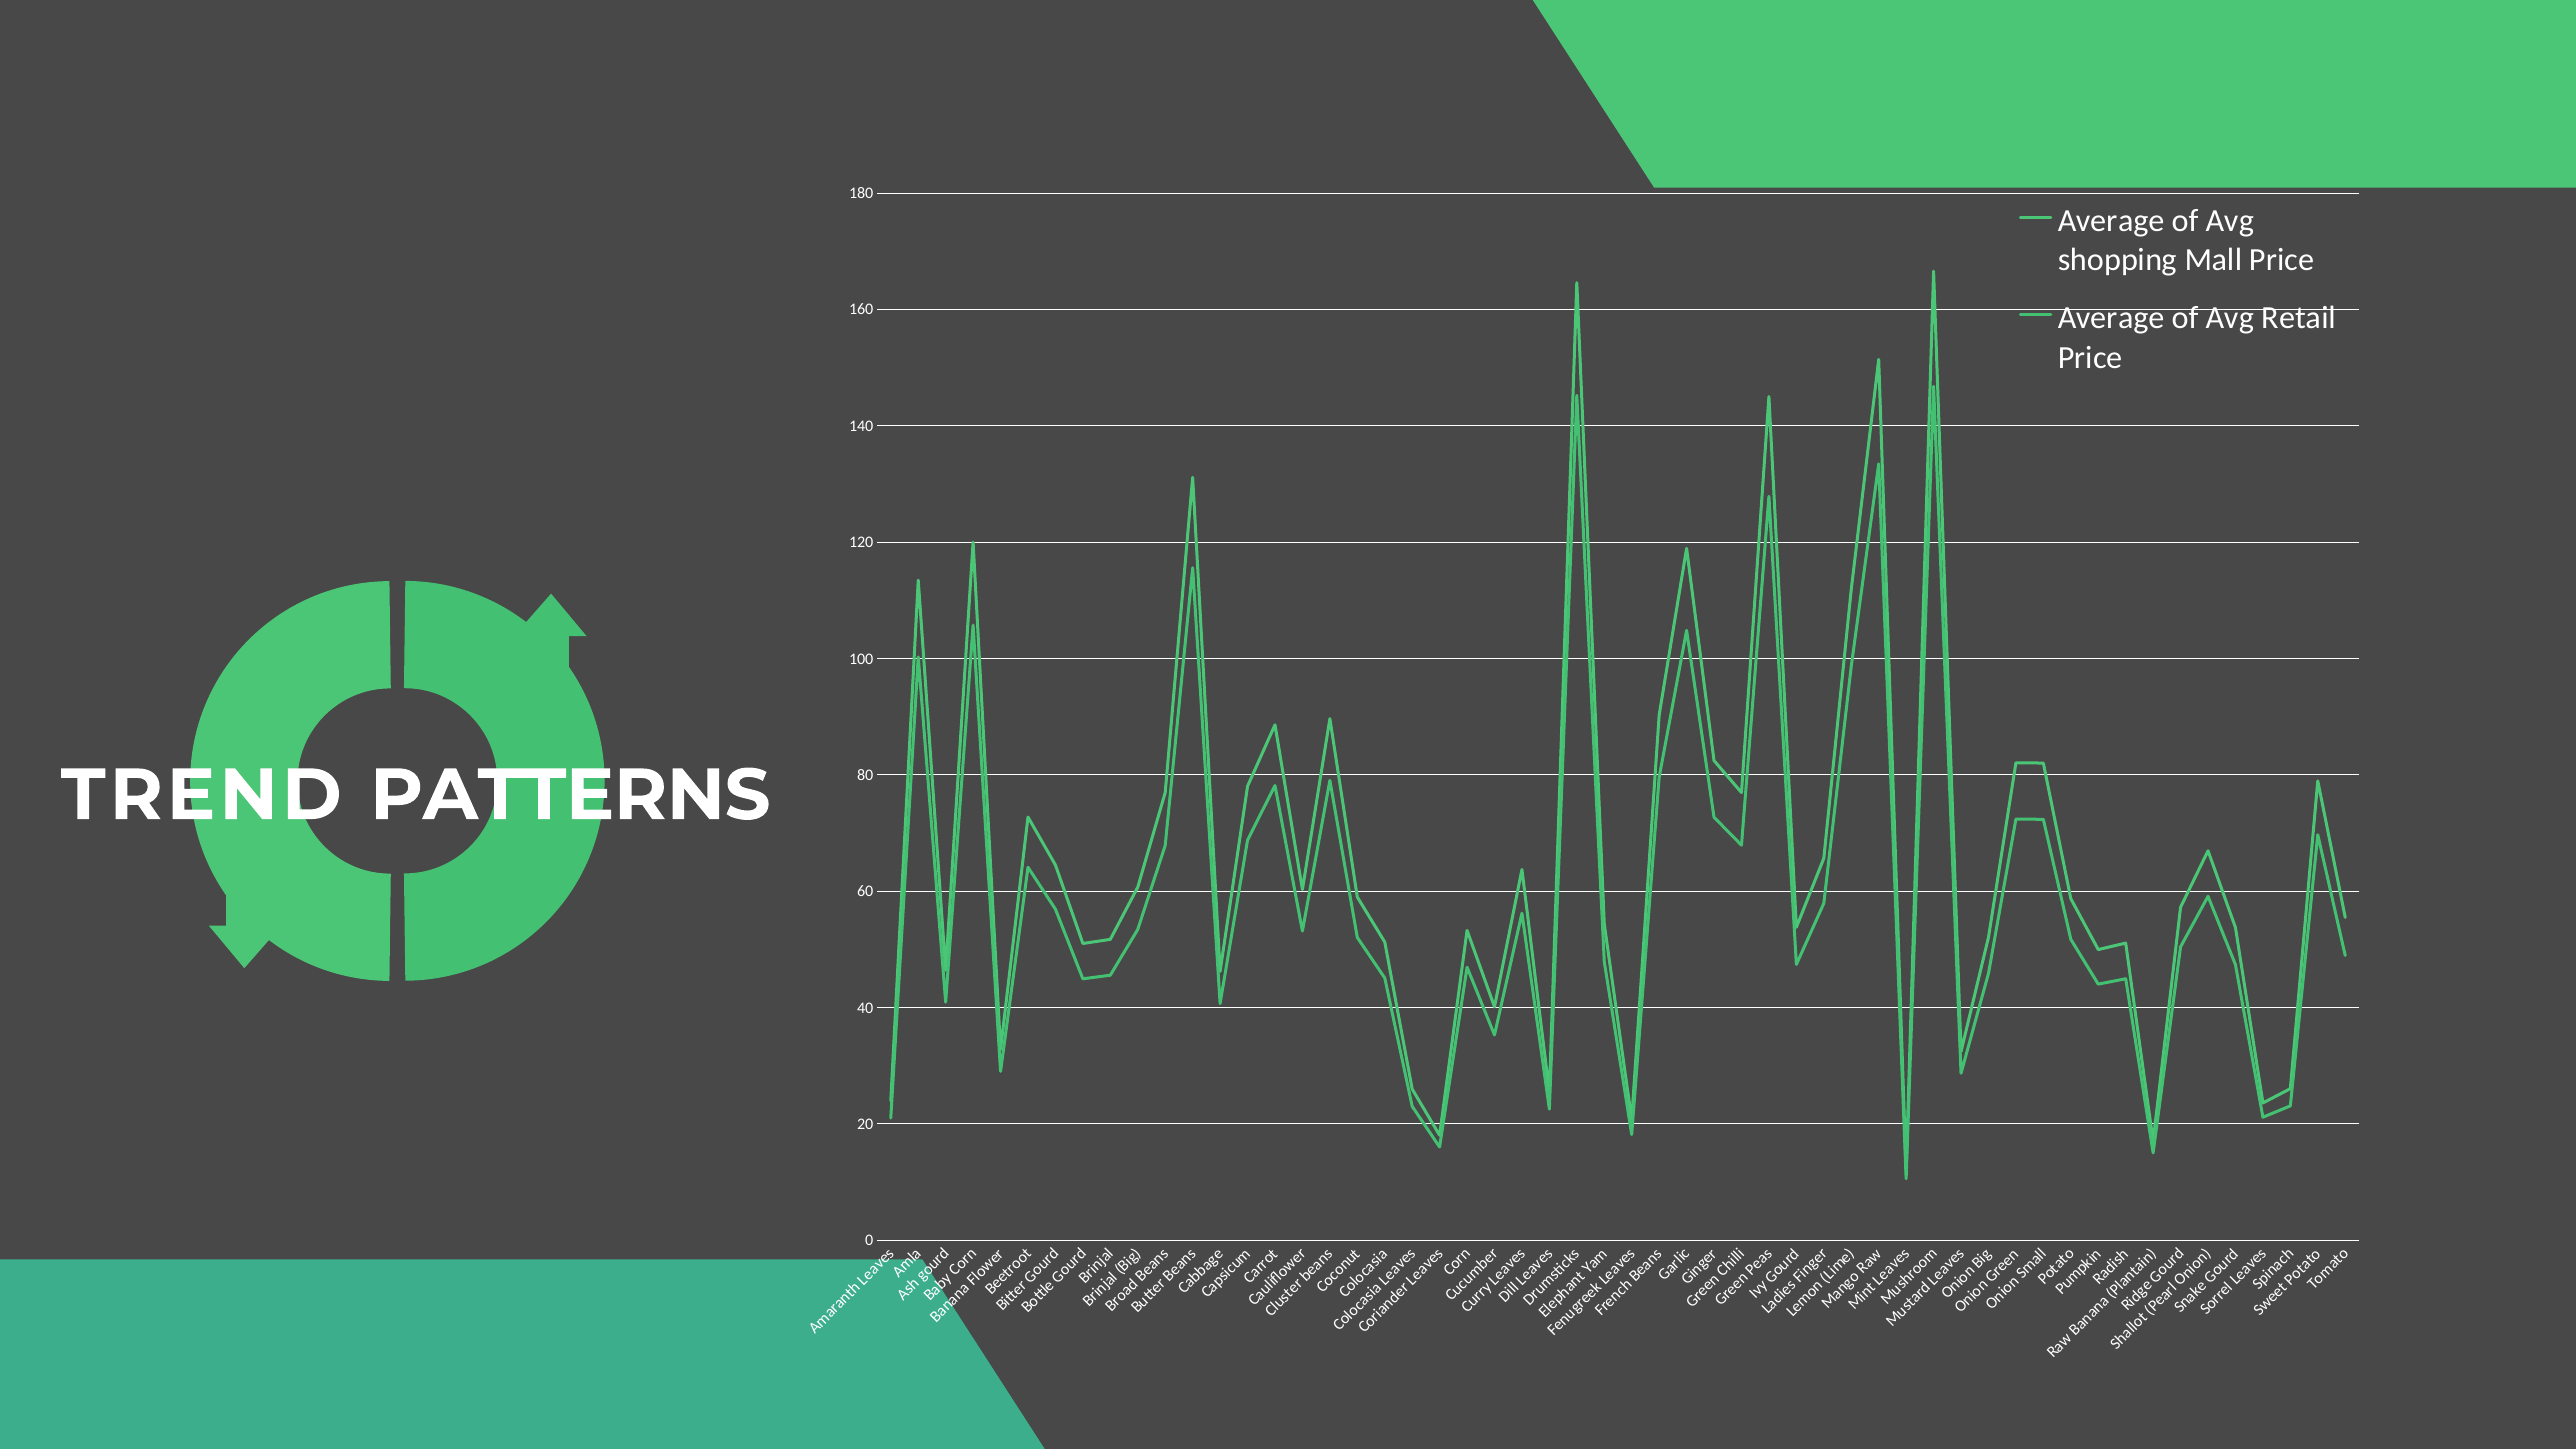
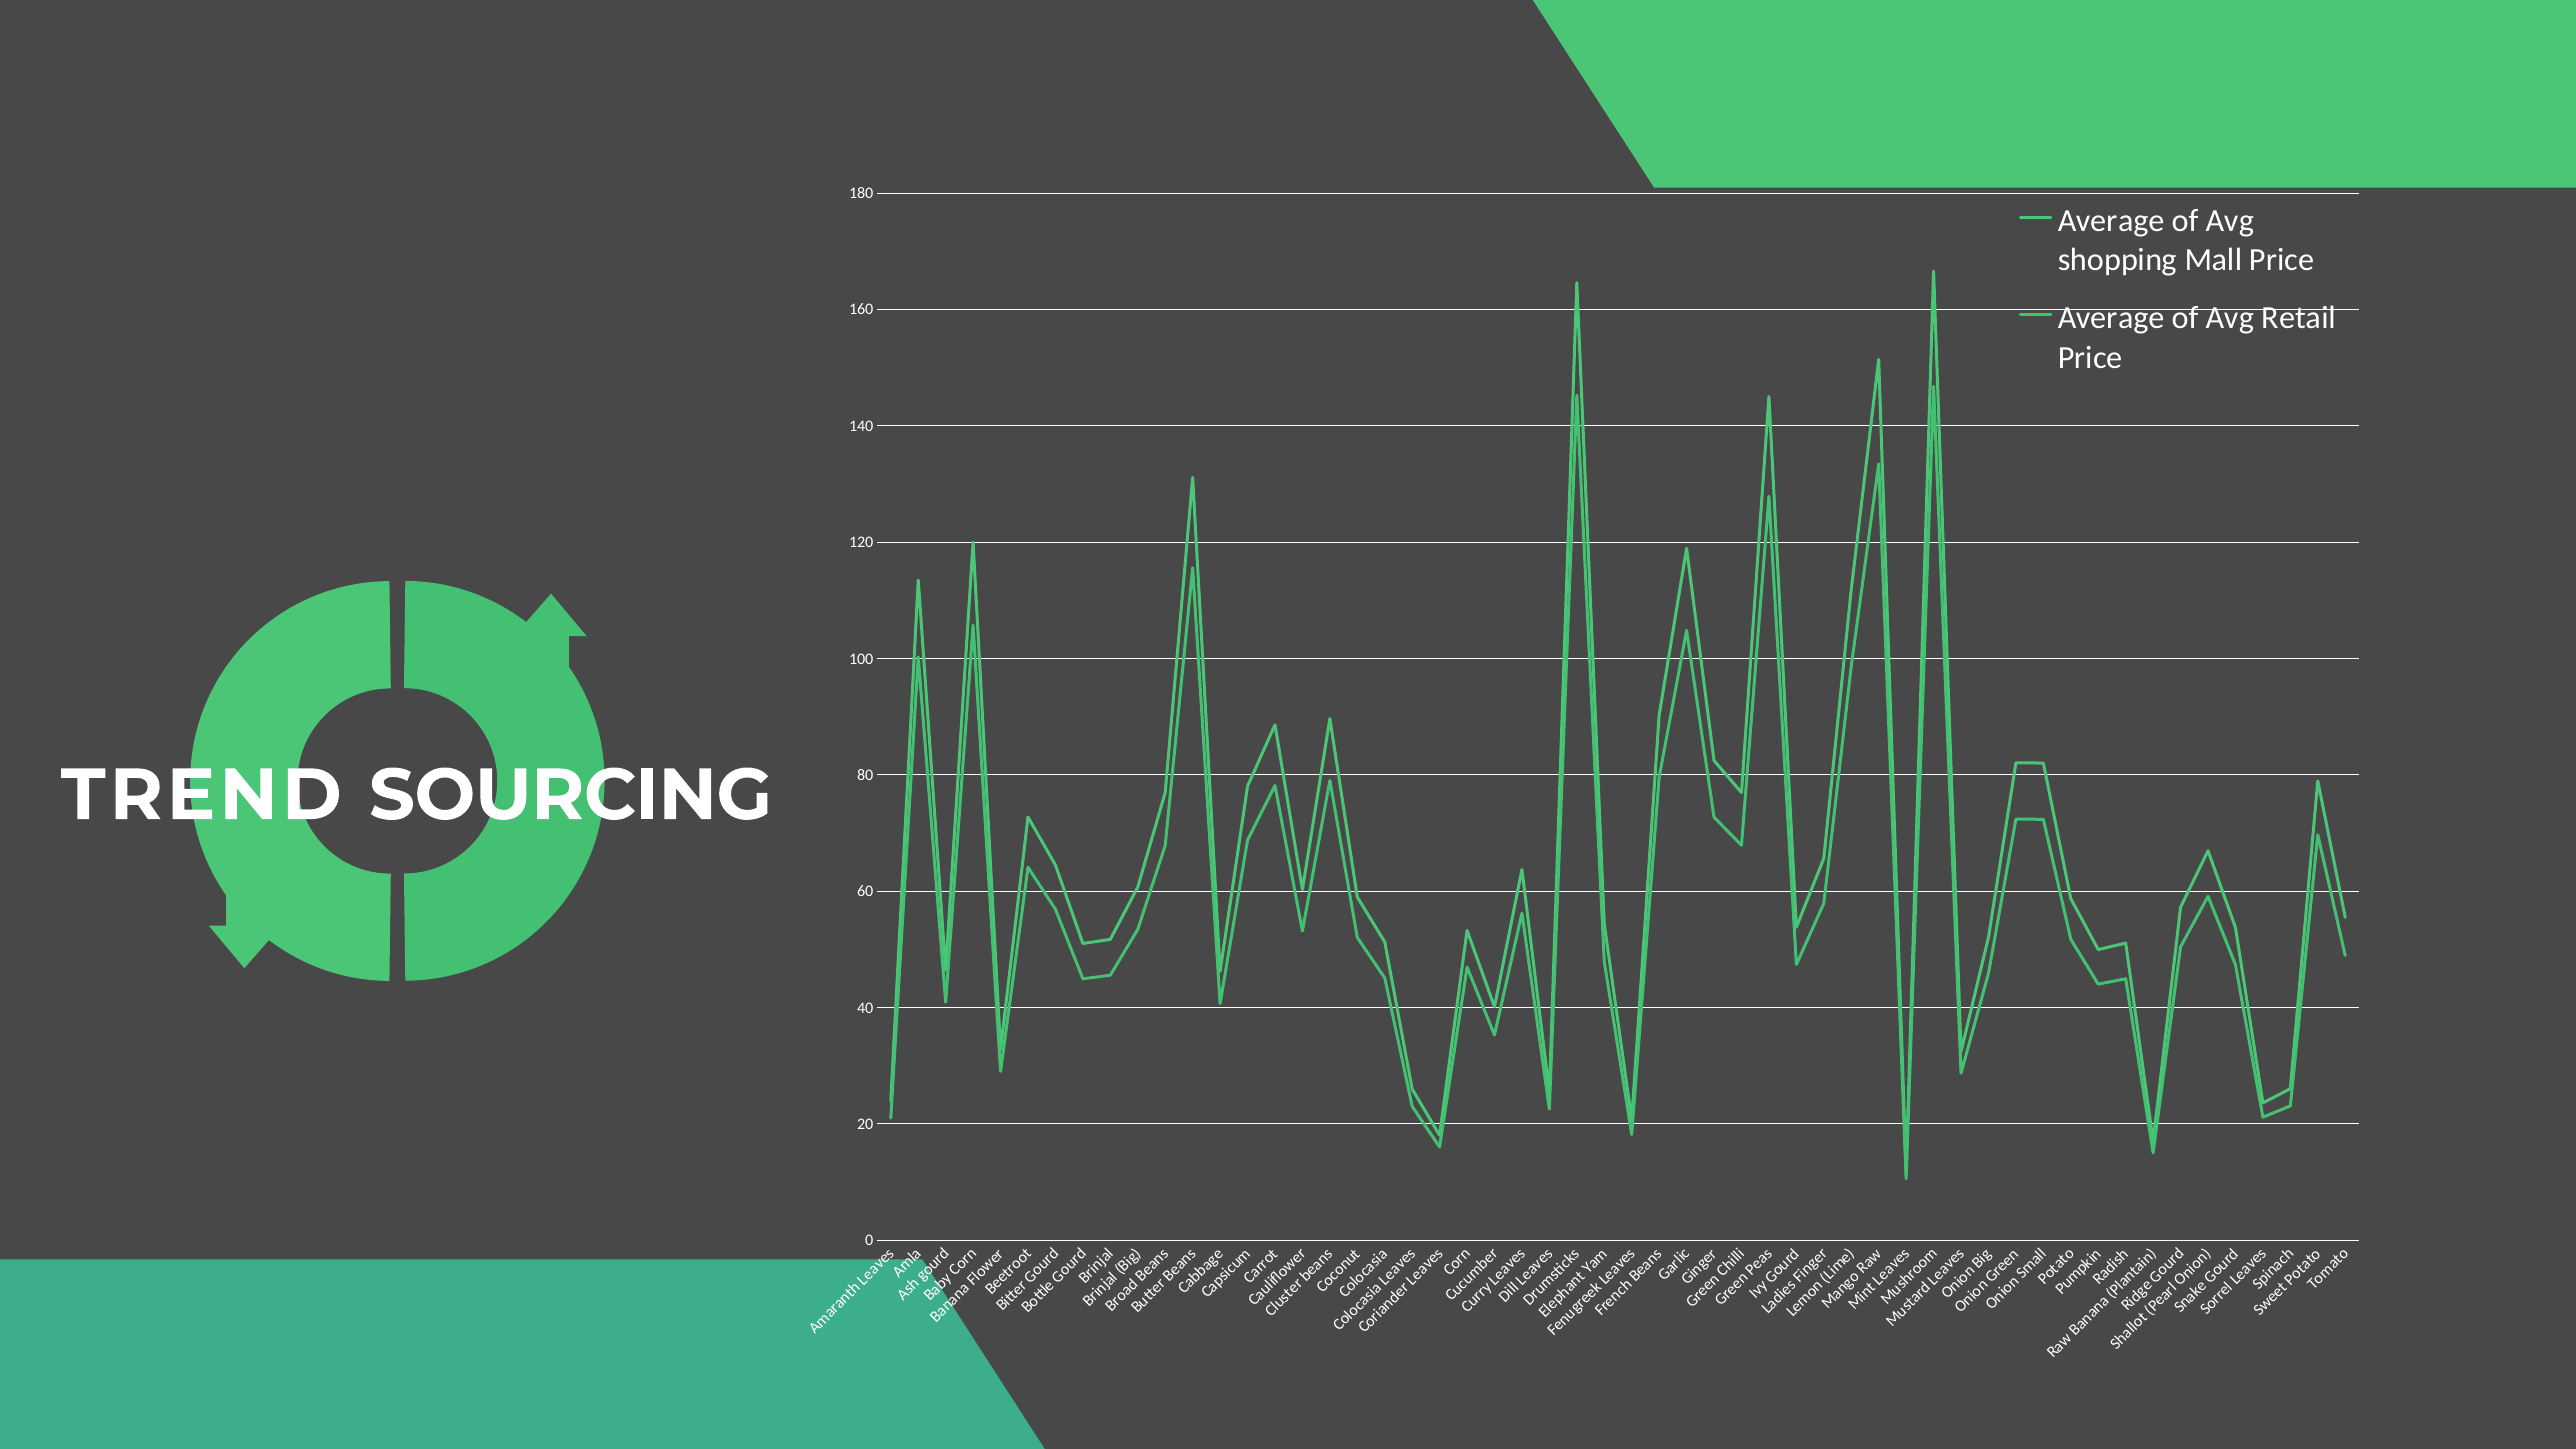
PATTERNS: PATTERNS -> SOURCING
